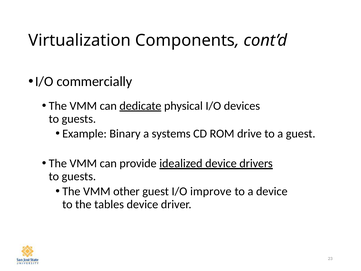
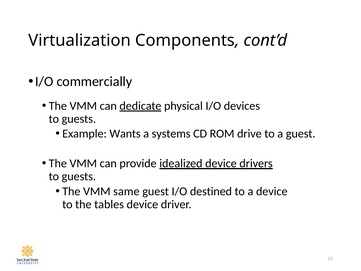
Binary: Binary -> Wants
other: other -> same
improve: improve -> destined
